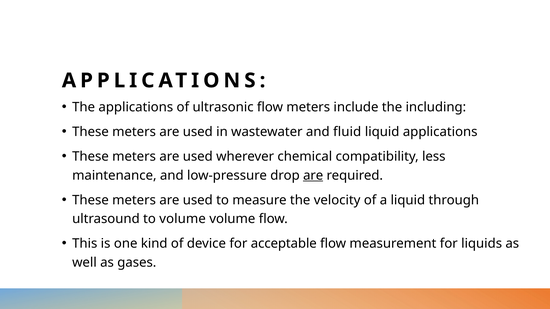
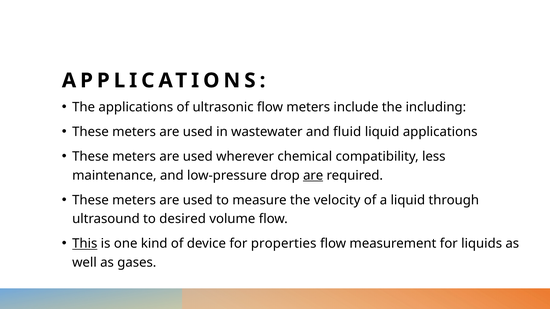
to volume: volume -> desired
This underline: none -> present
acceptable: acceptable -> properties
